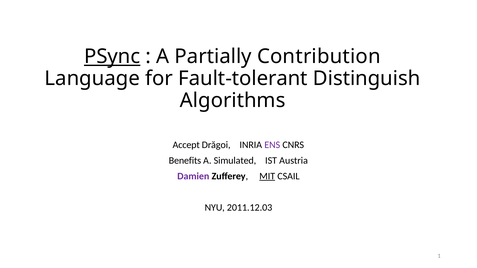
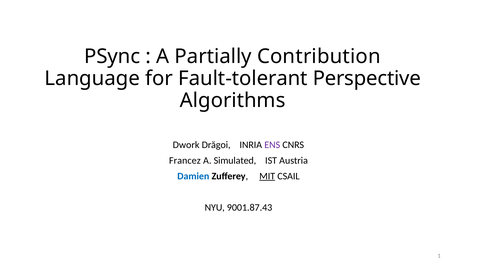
PSync underline: present -> none
Distinguish: Distinguish -> Perspective
Accept: Accept -> Dwork
Benefits: Benefits -> Francez
Damien colour: purple -> blue
2011.12.03: 2011.12.03 -> 9001.87.43
